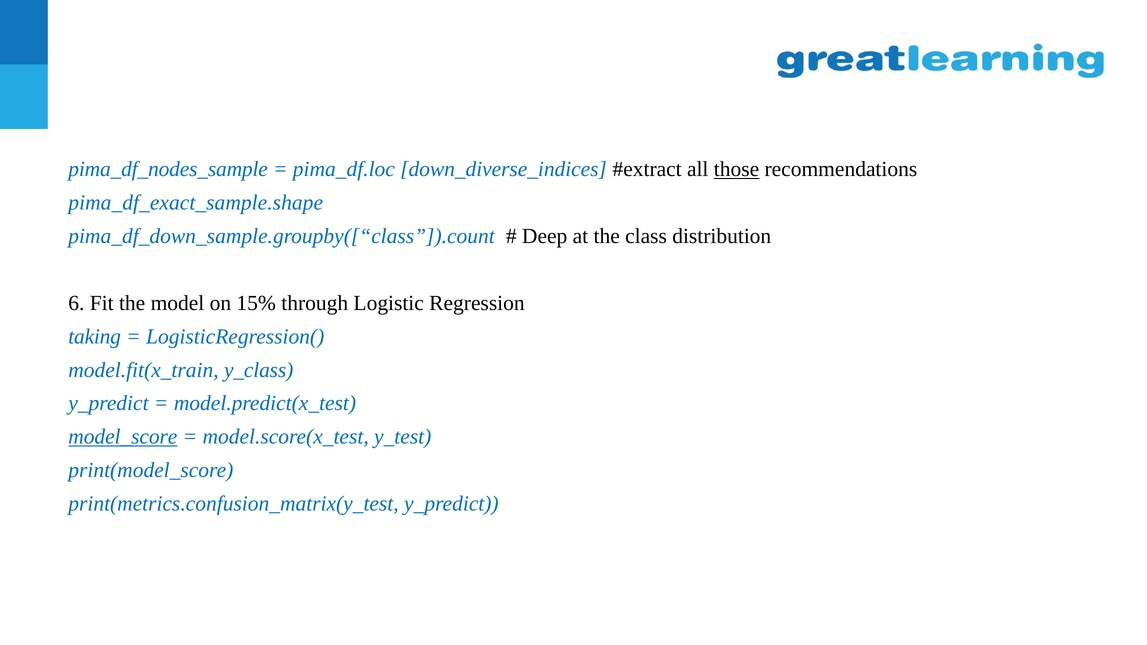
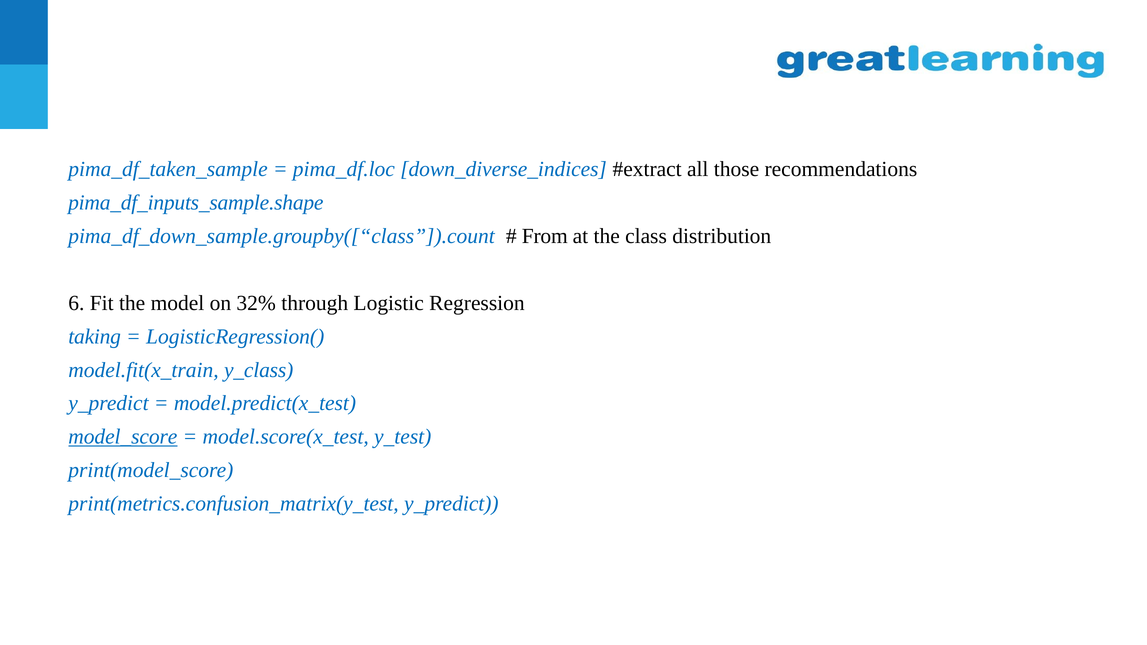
pima_df_nodes_sample: pima_df_nodes_sample -> pima_df_taken_sample
those underline: present -> none
pima_df_exact_sample.shape: pima_df_exact_sample.shape -> pima_df_inputs_sample.shape
Deep: Deep -> From
15%: 15% -> 32%
